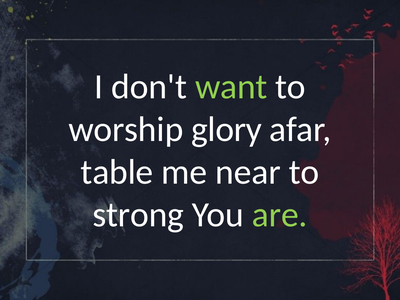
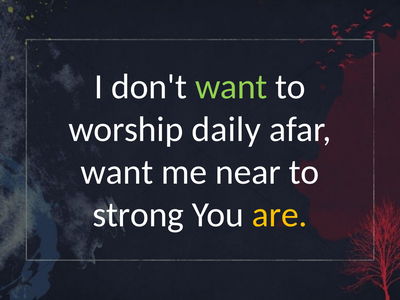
glory: glory -> daily
table at (117, 172): table -> want
are colour: light green -> yellow
